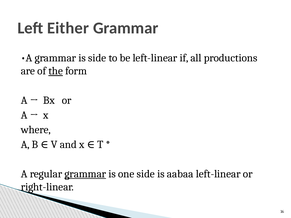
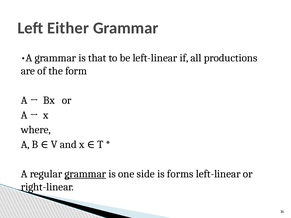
is side: side -> that
the underline: present -> none
aabaa: aabaa -> forms
